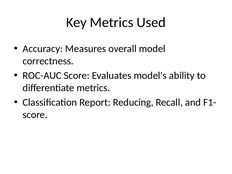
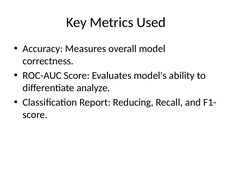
differentiate metrics: metrics -> analyze
